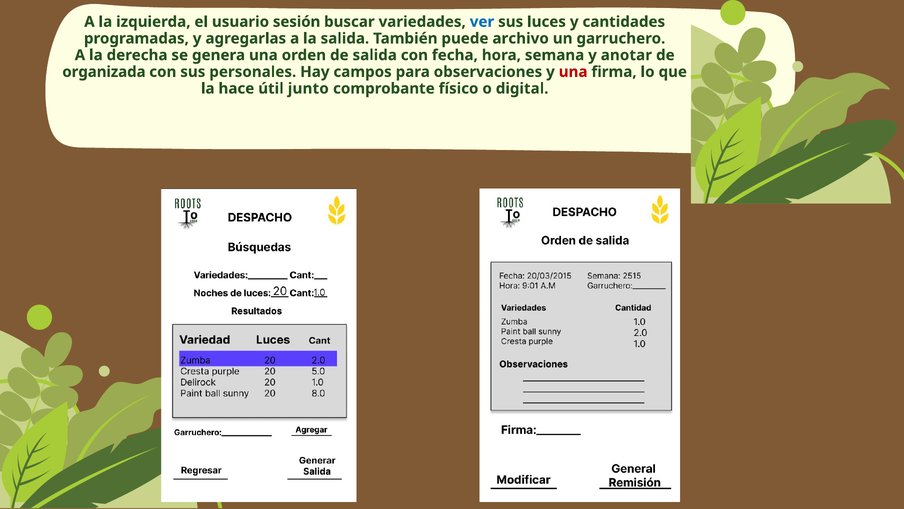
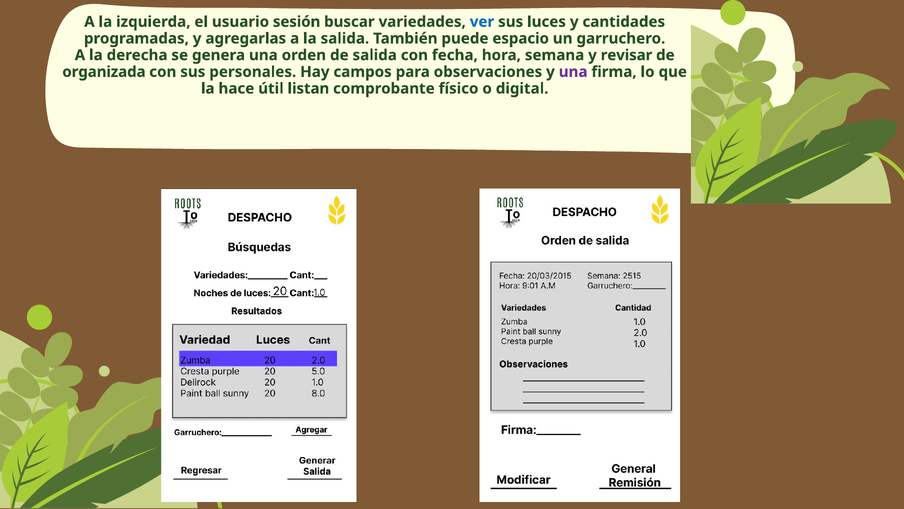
archivo: archivo -> espacio
anotar: anotar -> revisar
una at (573, 72) colour: red -> purple
junto: junto -> listan
